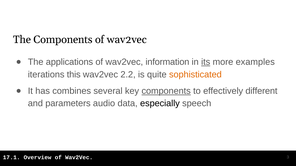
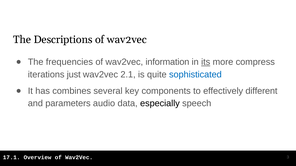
The Components: Components -> Descriptions
applications: applications -> frequencies
examples: examples -> compress
this: this -> just
2.2: 2.2 -> 2.1
sophisticated colour: orange -> blue
components at (166, 91) underline: present -> none
